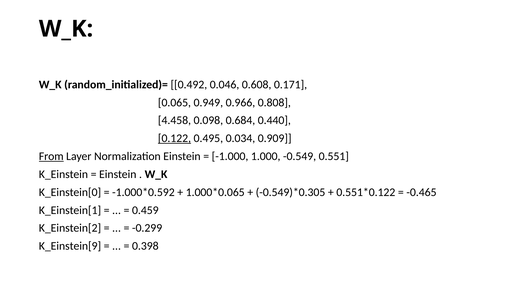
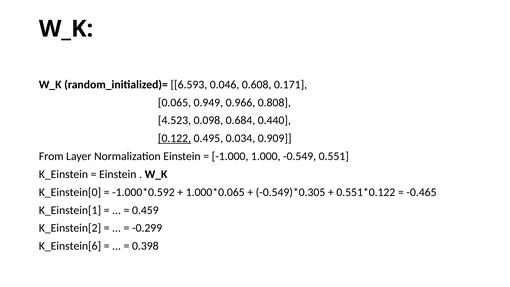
0.492: 0.492 -> 6.593
4.458: 4.458 -> 4.523
From underline: present -> none
K_Einstein[9: K_Einstein[9 -> K_Einstein[6
